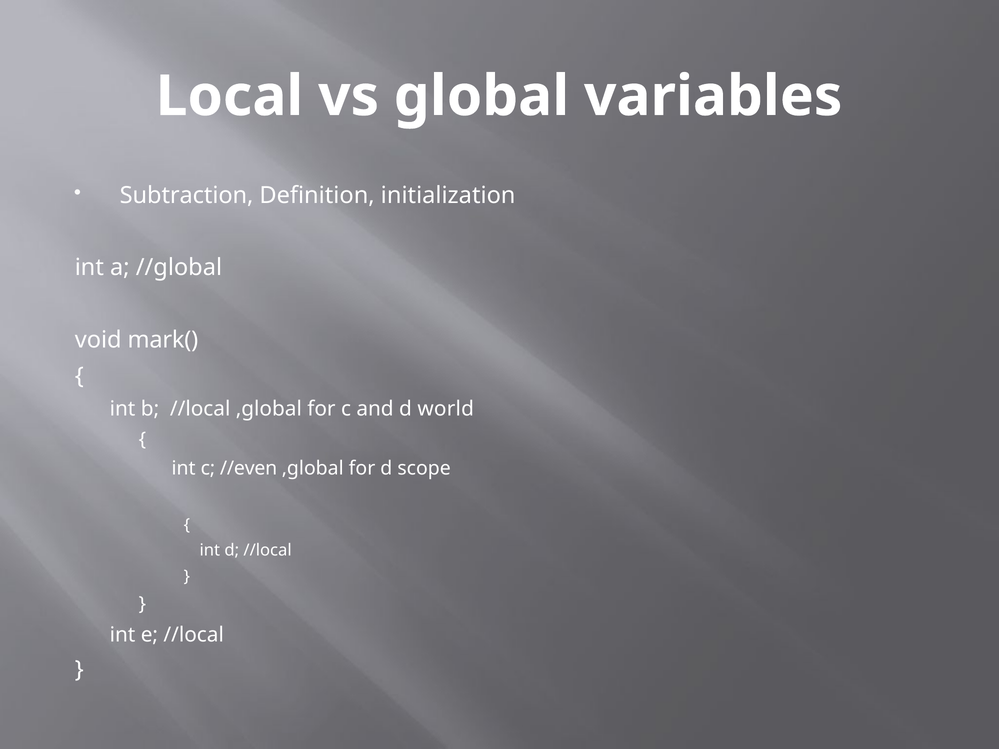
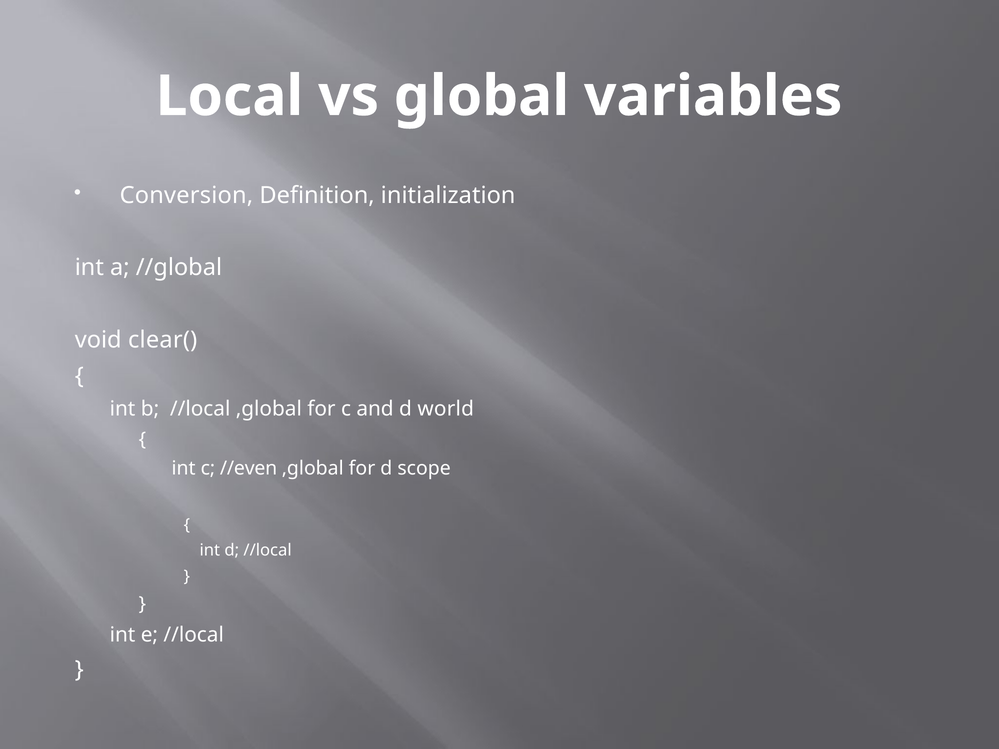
Subtraction: Subtraction -> Conversion
mark(: mark( -> clear(
